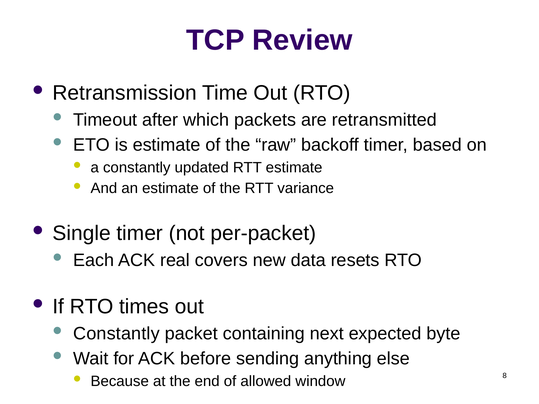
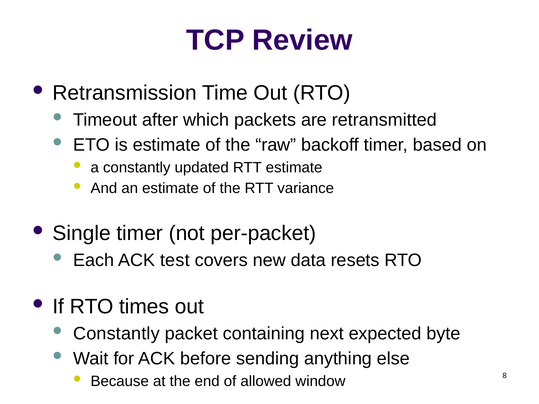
real: real -> test
